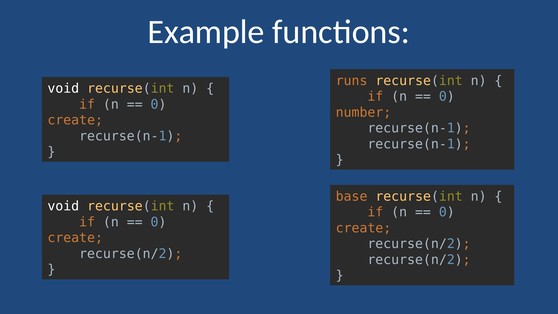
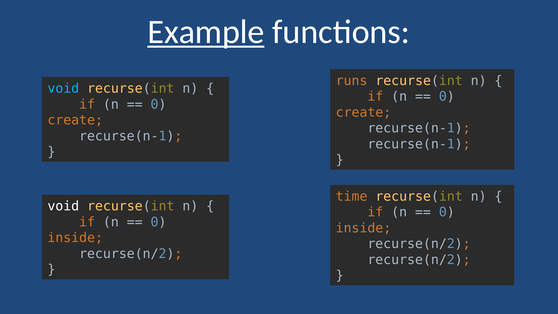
Example underline: none -> present
void at (63, 89) colour: white -> light blue
number at (363, 112): number -> create
base: base -> time
create at (363, 228): create -> inside
create at (75, 238): create -> inside
